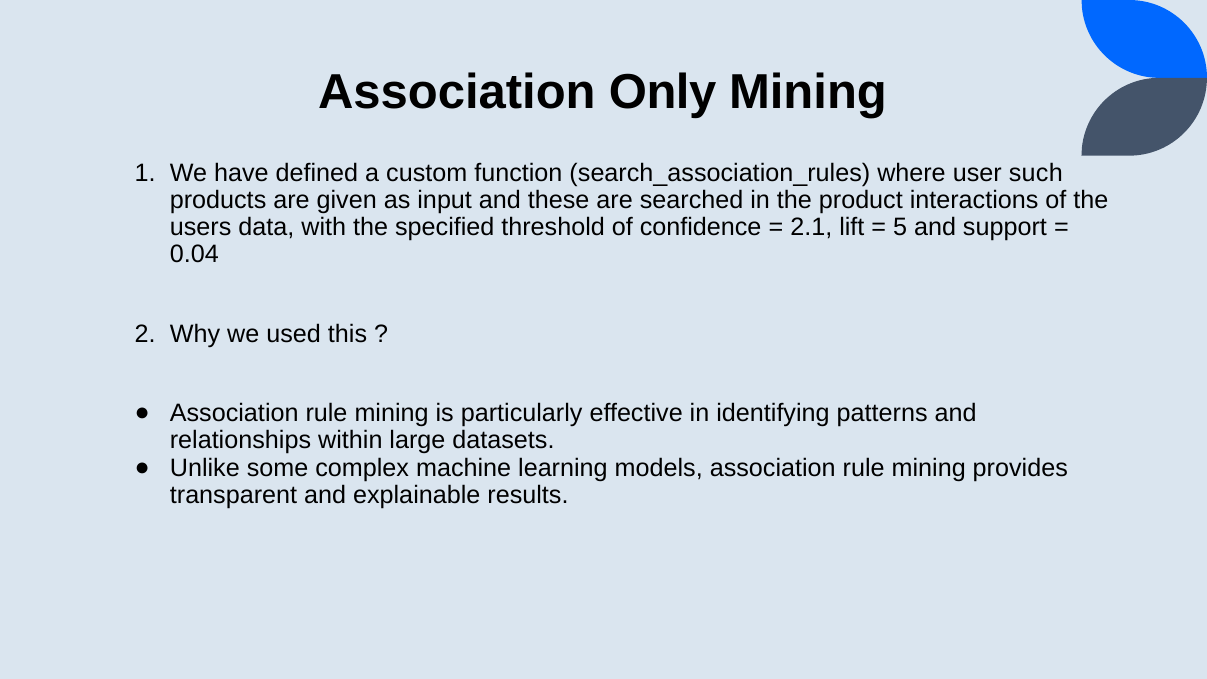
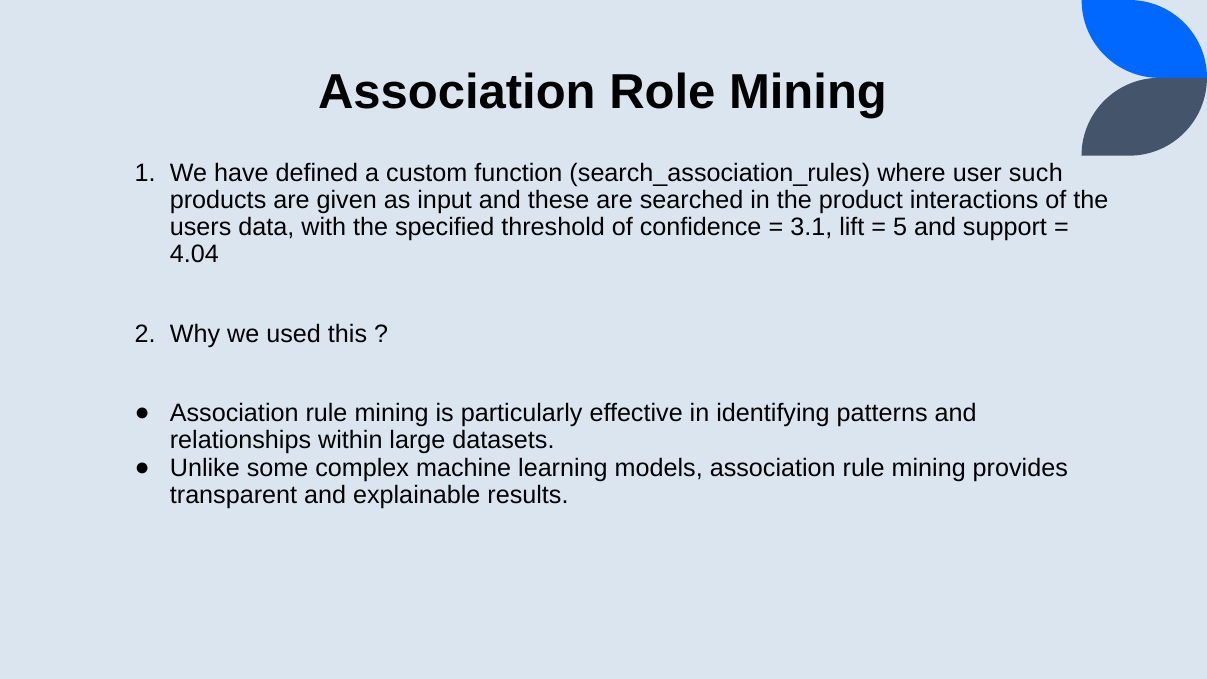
Only: Only -> Role
2.1: 2.1 -> 3.1
0.04: 0.04 -> 4.04
